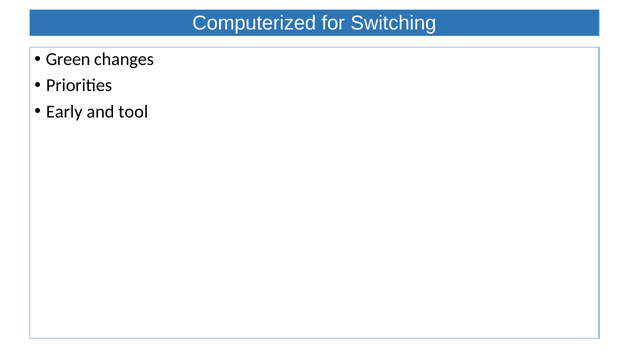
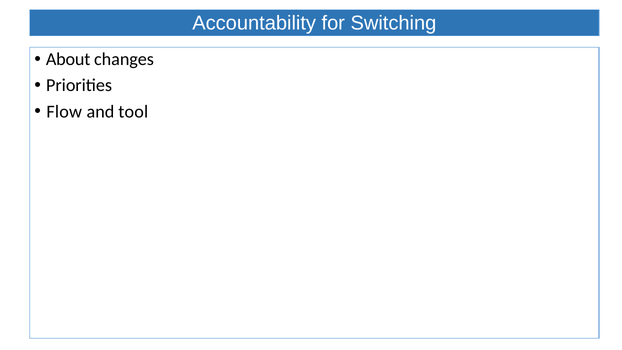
Computerized: Computerized -> Accountability
Green: Green -> About
Early: Early -> Flow
